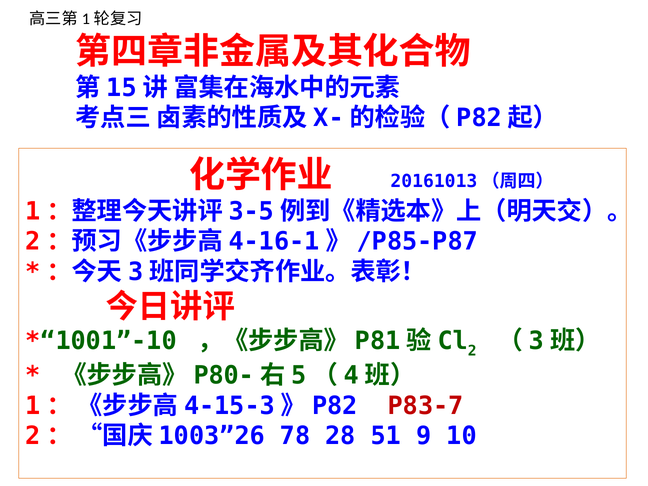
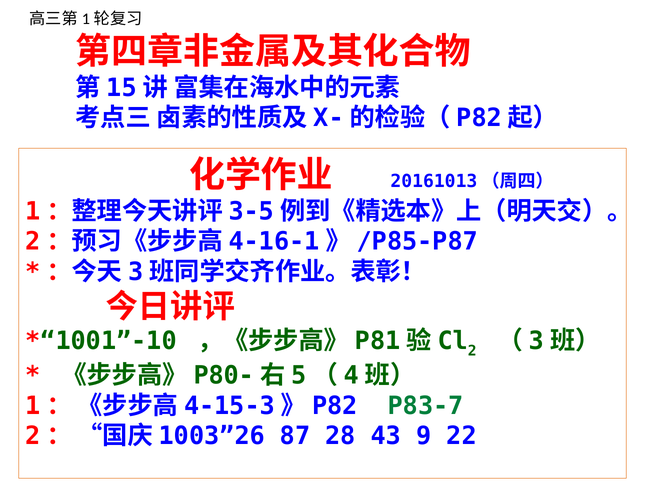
P83-7 colour: red -> green
78: 78 -> 87
51: 51 -> 43
10: 10 -> 22
